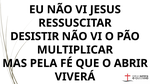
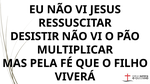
ABRIR: ABRIR -> FILHO
